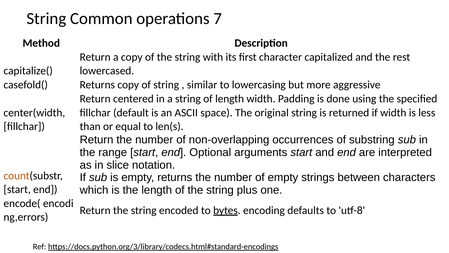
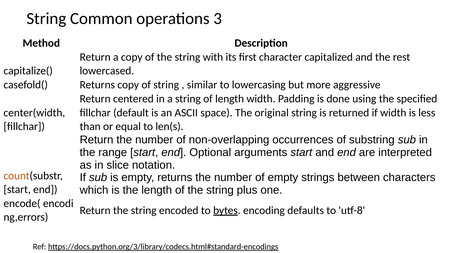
7: 7 -> 3
